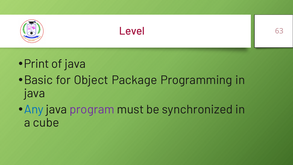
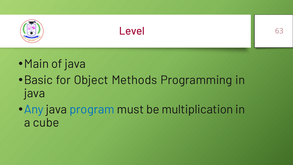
Print: Print -> Main
Package: Package -> Methods
program colour: purple -> blue
synchronized: synchronized -> multiplication
